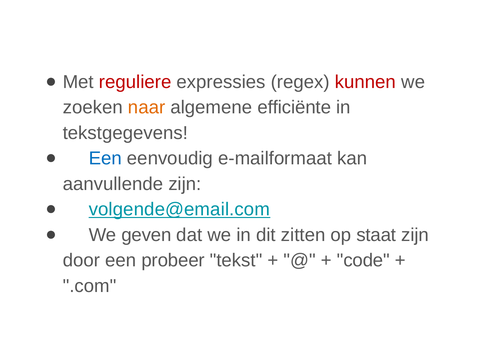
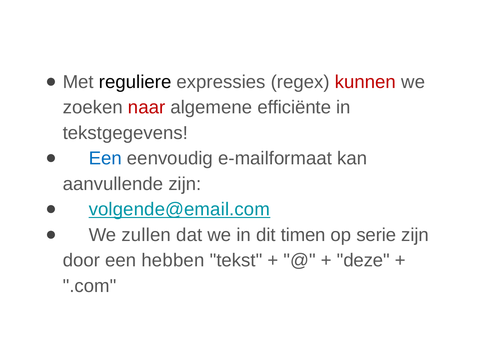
reguliere colour: red -> black
naar colour: orange -> red
geven: geven -> zullen
zitten: zitten -> timen
staat: staat -> serie
probeer: probeer -> hebben
code: code -> deze
